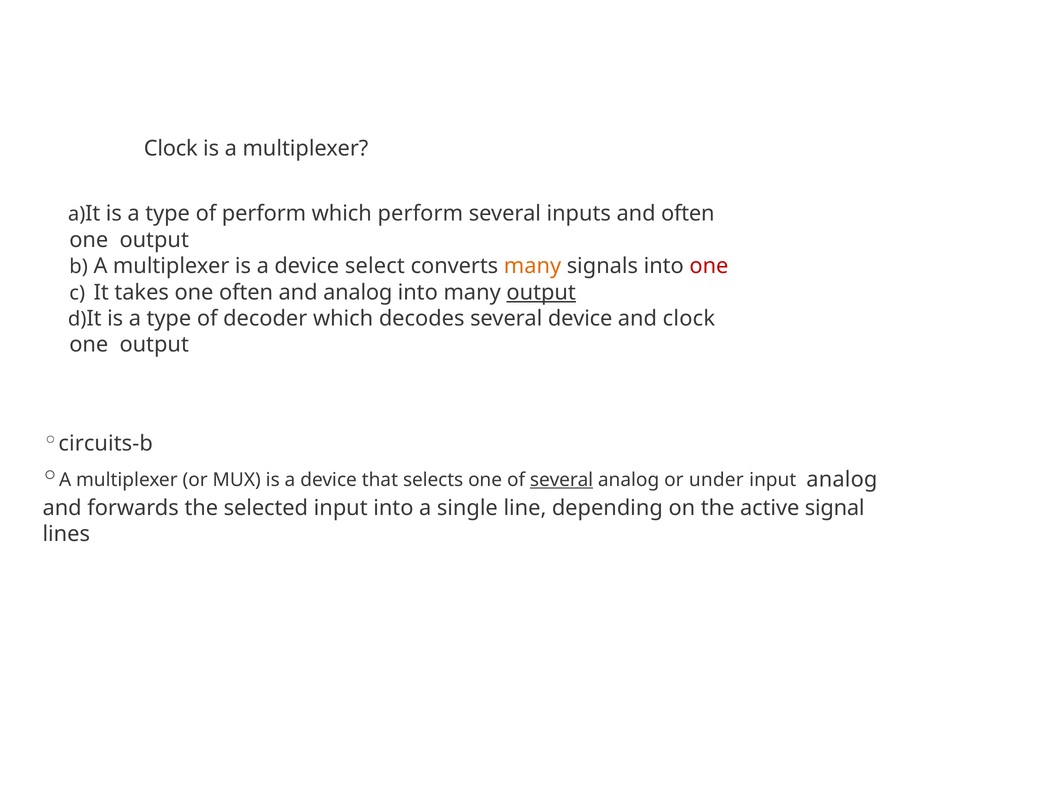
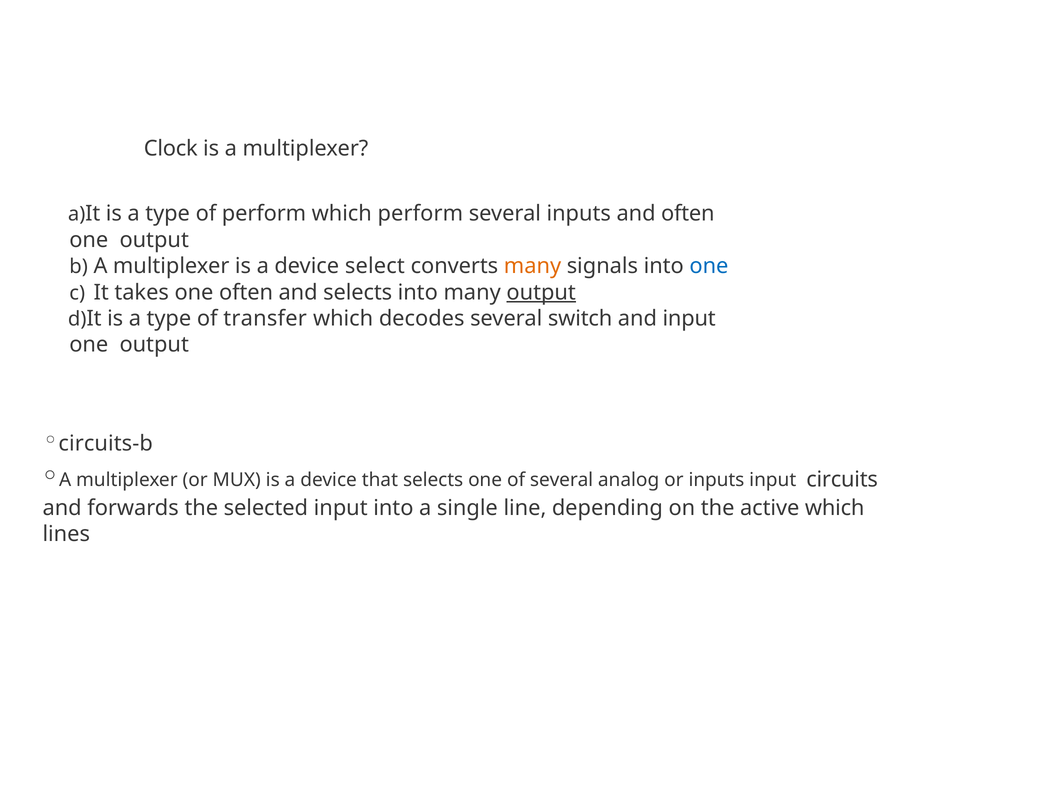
one at (709, 266) colour: red -> blue
and analog: analog -> selects
decoder: decoder -> transfer
several device: device -> switch
and clock: clock -> input
several at (562, 480) underline: present -> none
or under: under -> inputs
input analog: analog -> circuits
active signal: signal -> which
